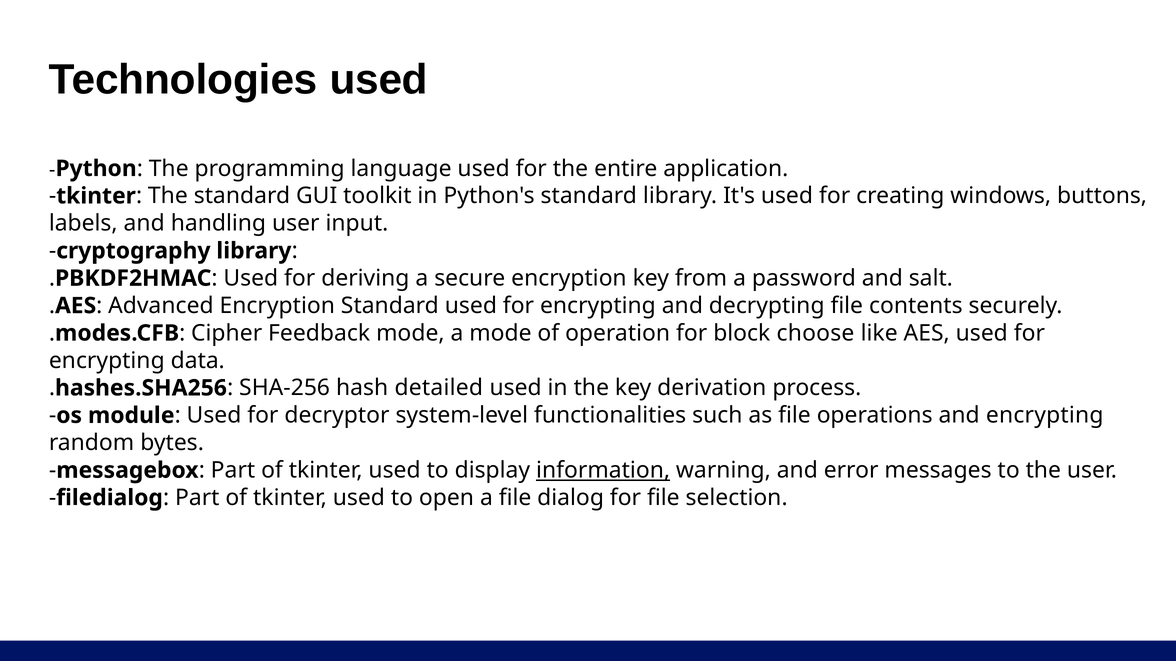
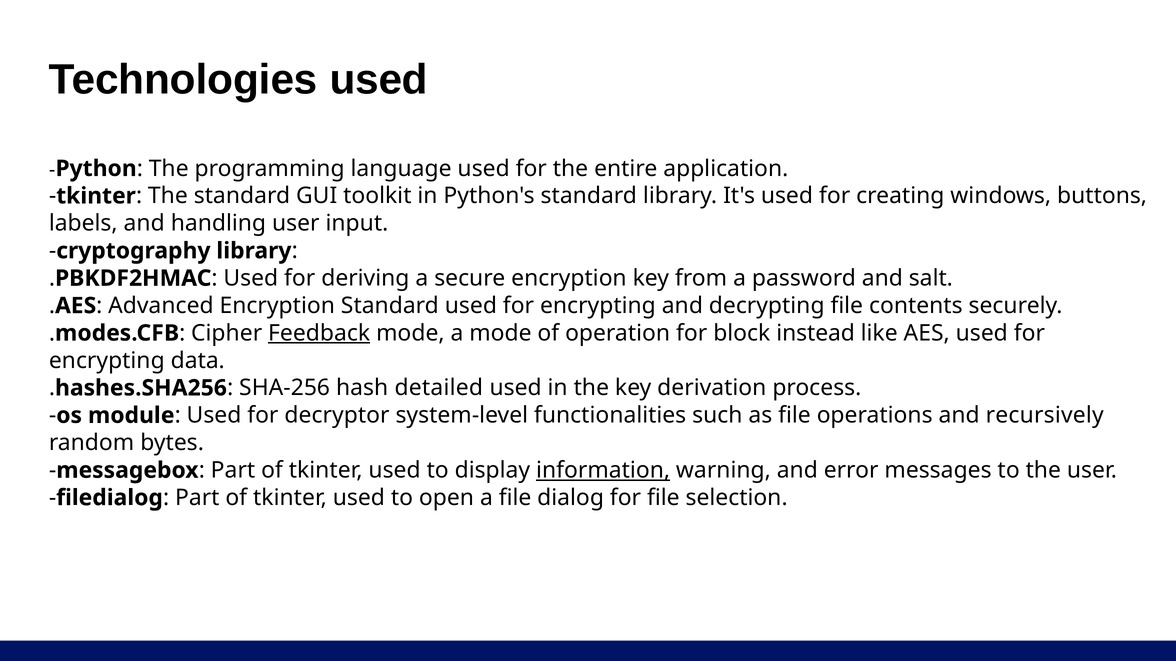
Feedback underline: none -> present
choose: choose -> instead
and encrypting: encrypting -> recursively
